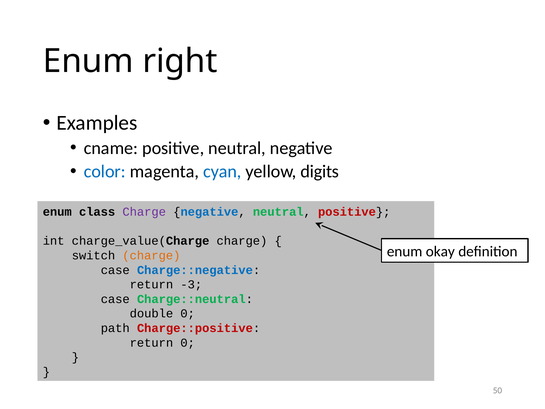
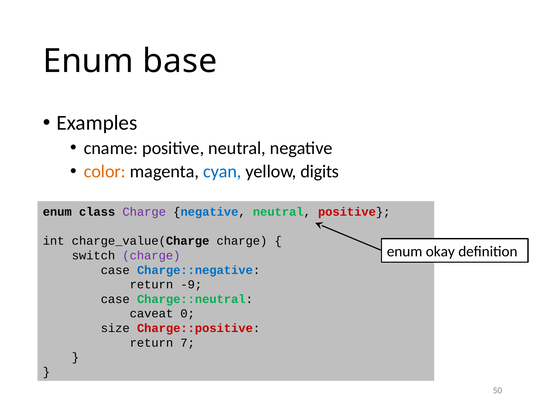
right: right -> base
color colour: blue -> orange
charge at (151, 255) colour: orange -> purple
-3: -3 -> -9
double: double -> caveat
path: path -> size
return 0: 0 -> 7
